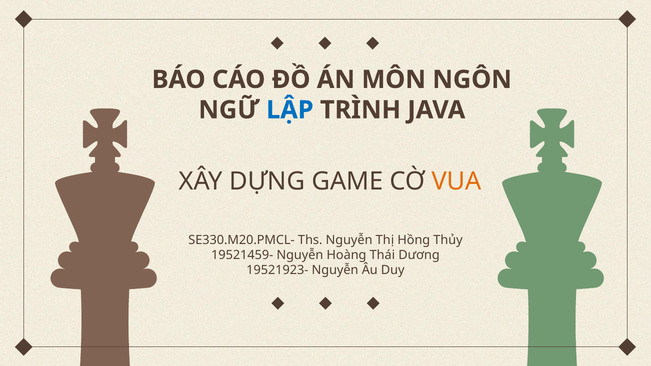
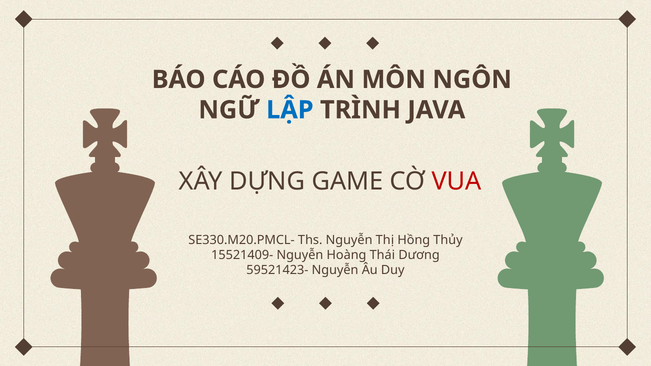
VUA colour: orange -> red
19521459-: 19521459- -> 15521409-
19521923-: 19521923- -> 59521423-
